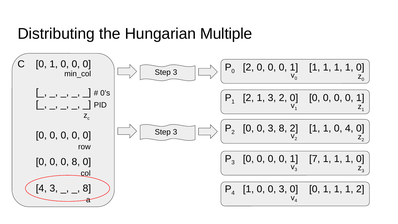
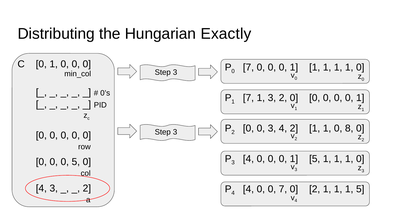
Multiple: Multiple -> Exactly
2 at (248, 67): 2 -> 7
2 at (248, 98): 2 -> 7
0 3 8: 8 -> 4
0 4: 4 -> 8
0 at (248, 159): 0 -> 4
0 1 7: 7 -> 5
0 8: 8 -> 5
8 at (87, 188): 8 -> 2
4 1: 1 -> 4
3 at (283, 189): 3 -> 7
0 at (315, 189): 0 -> 2
1 1 2: 2 -> 5
